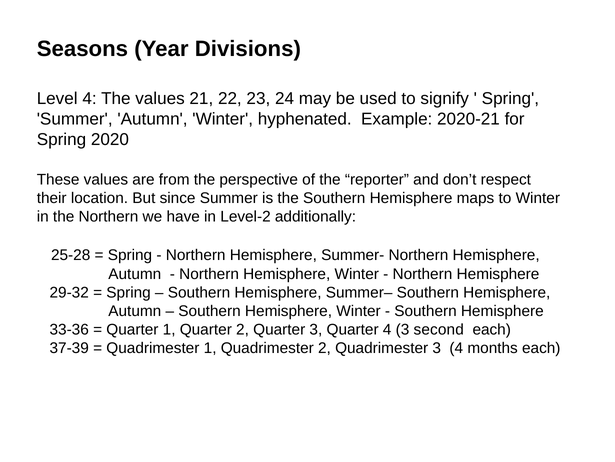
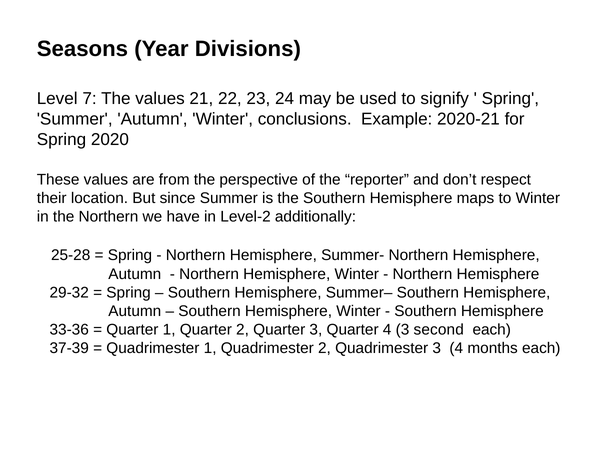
Level 4: 4 -> 7
hyphenated: hyphenated -> conclusions
